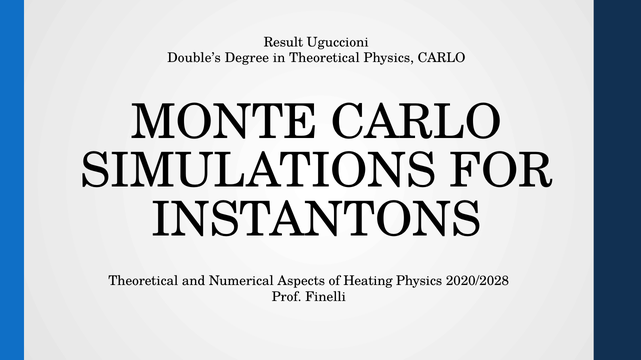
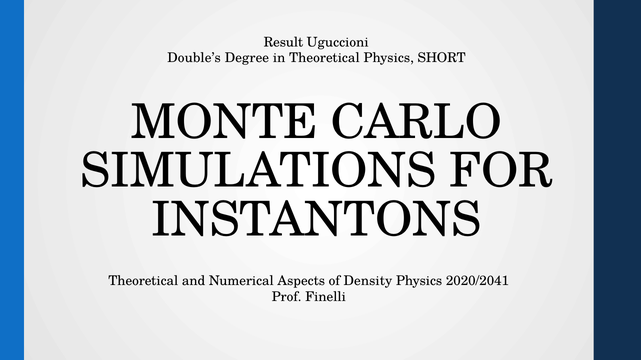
Physics CARLO: CARLO -> SHORT
Heating: Heating -> Density
2020/2028: 2020/2028 -> 2020/2041
